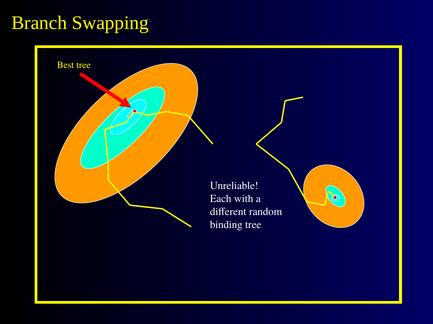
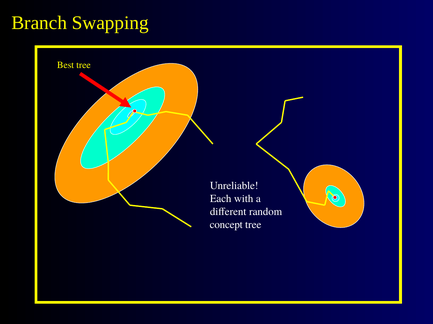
binding: binding -> concept
